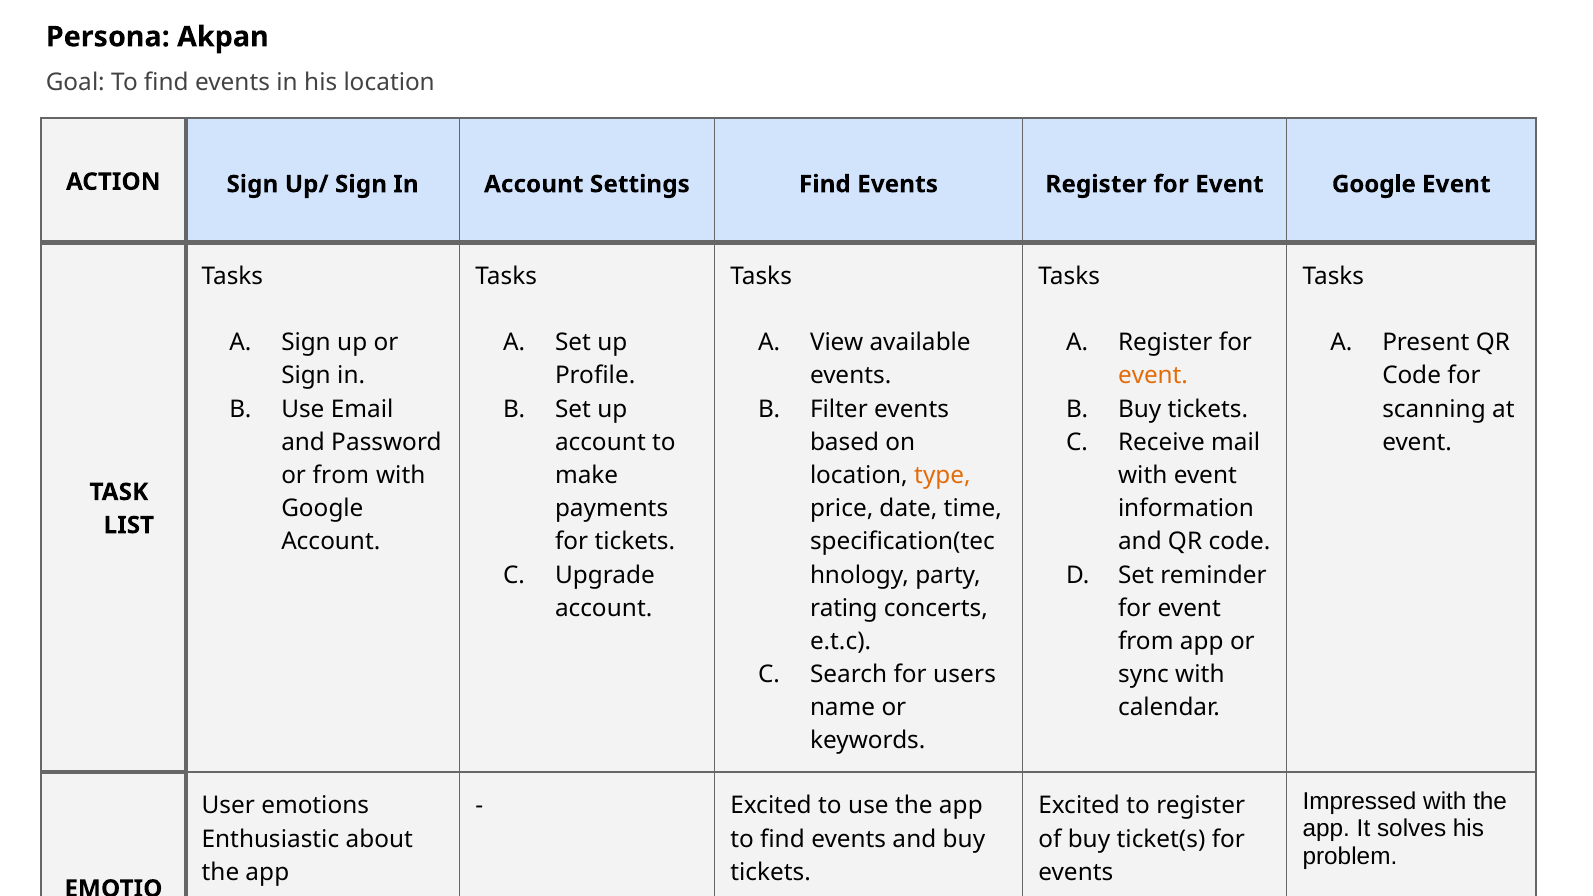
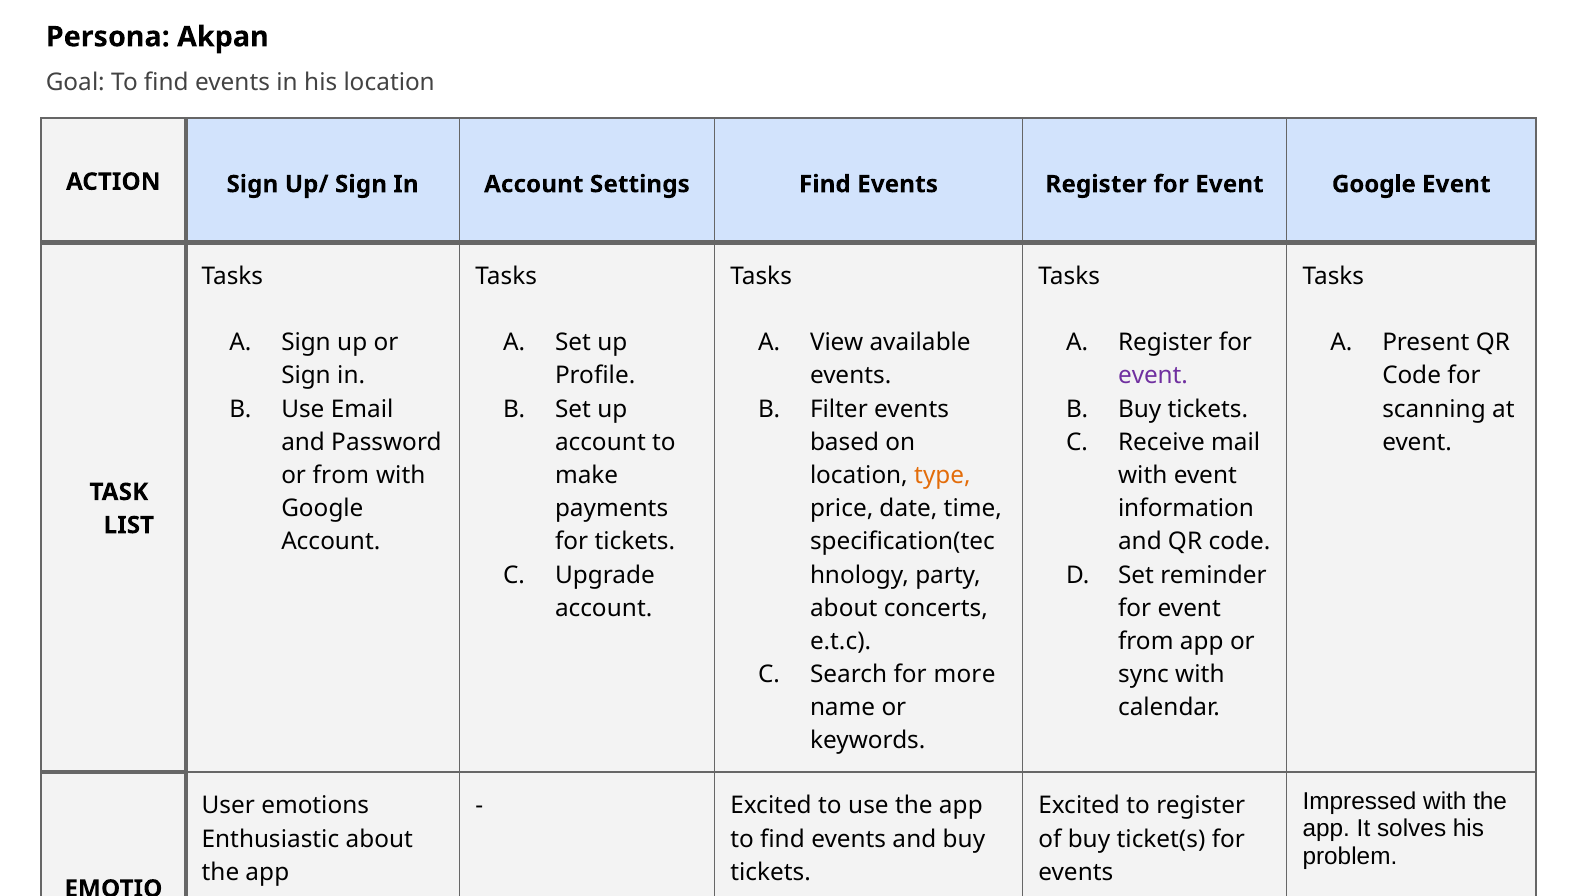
event at (1153, 376) colour: orange -> purple
rating at (844, 608): rating -> about
for users: users -> more
